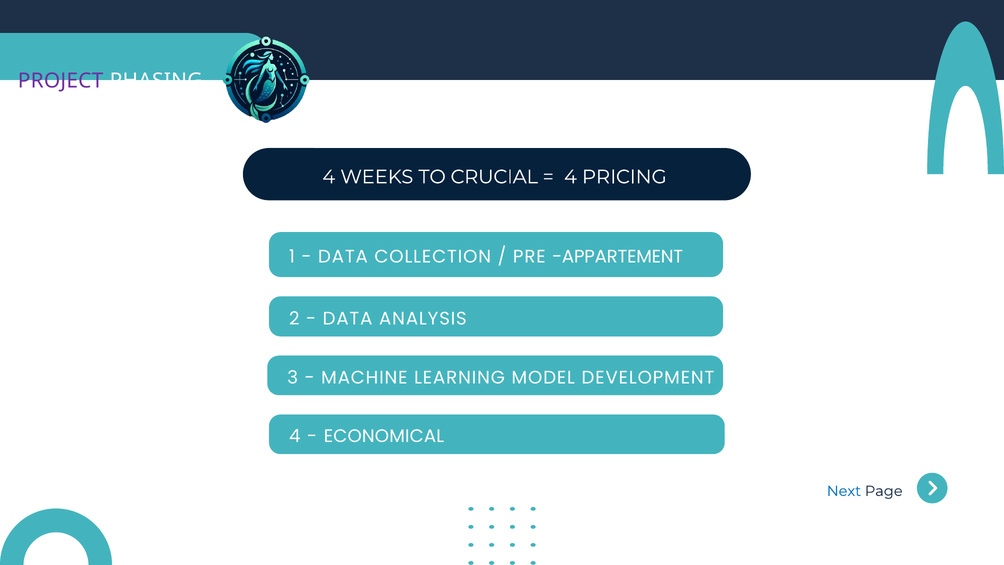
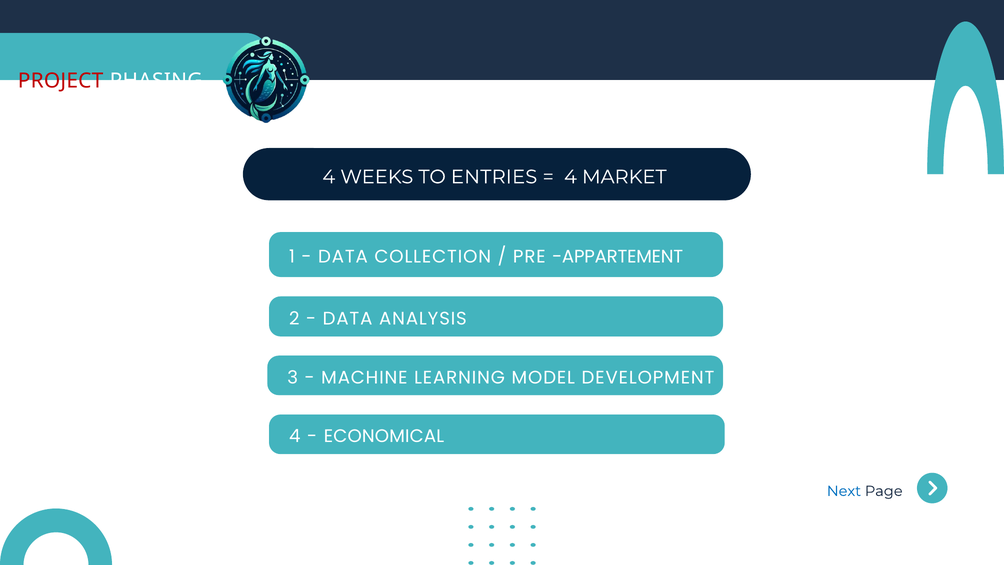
PROJECT colour: purple -> red
CRUCIAL: CRUCIAL -> ENTRIES
PRICING: PRICING -> MARKET
